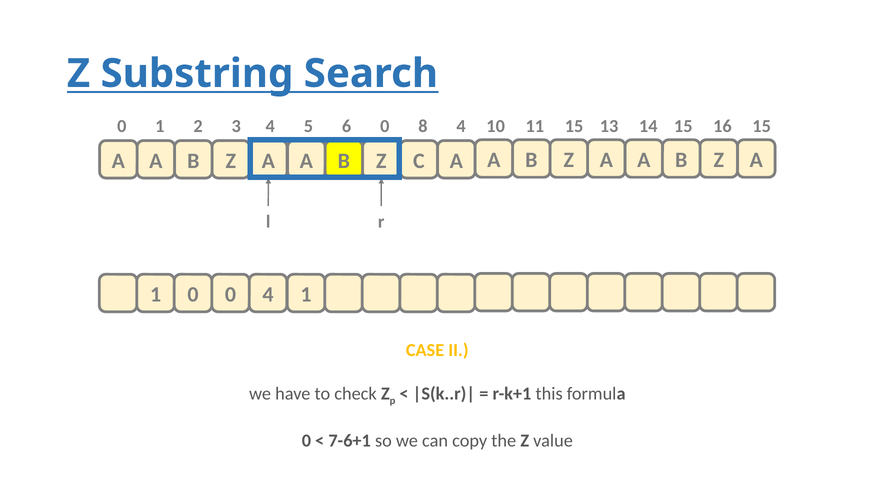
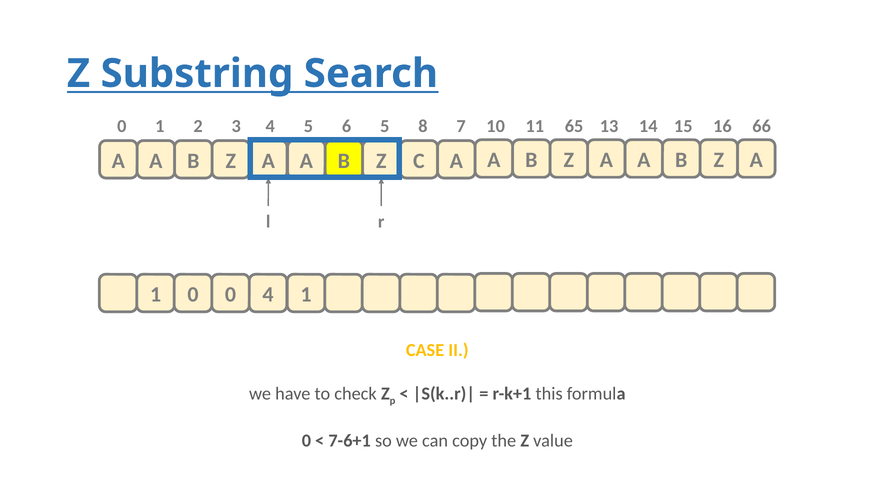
6 0: 0 -> 5
8 4: 4 -> 7
11 15: 15 -> 65
16 15: 15 -> 66
